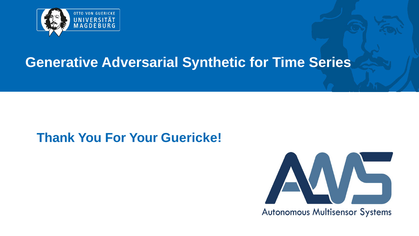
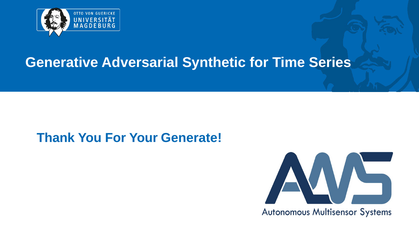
Guericke: Guericke -> Generate
